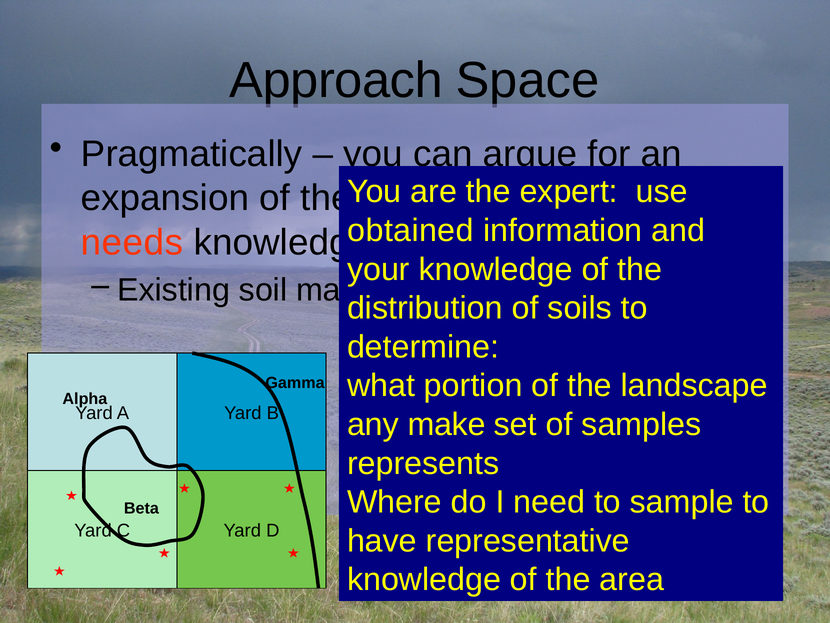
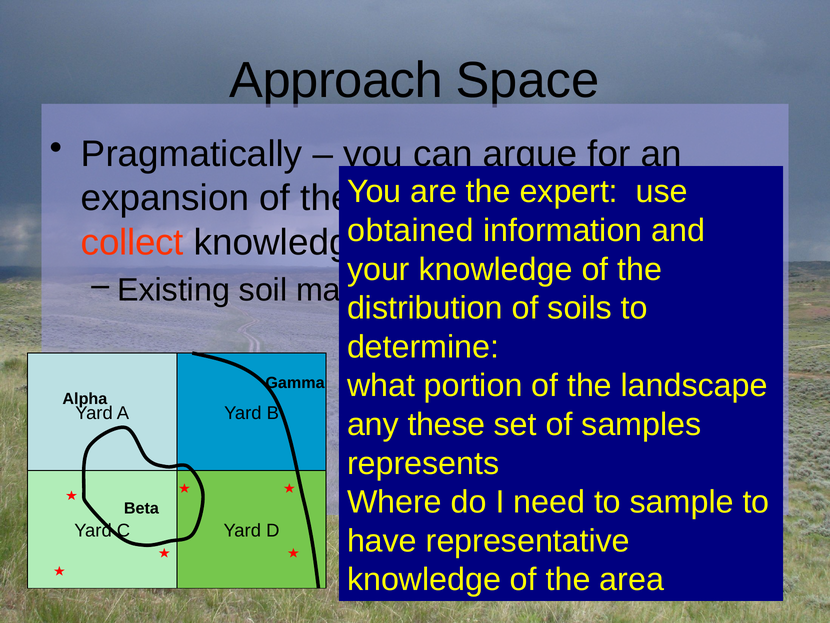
needs: needs -> collect
make: make -> these
